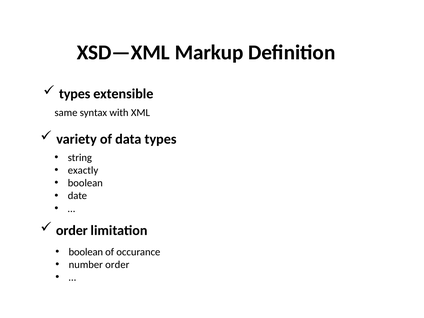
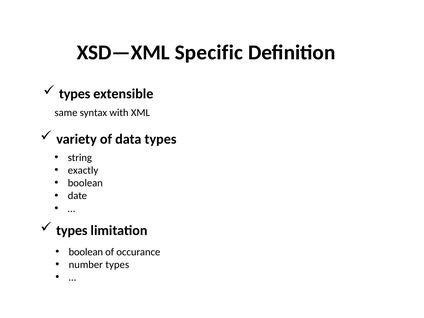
Markup: Markup -> Specific
order at (72, 231): order -> types
number order: order -> types
